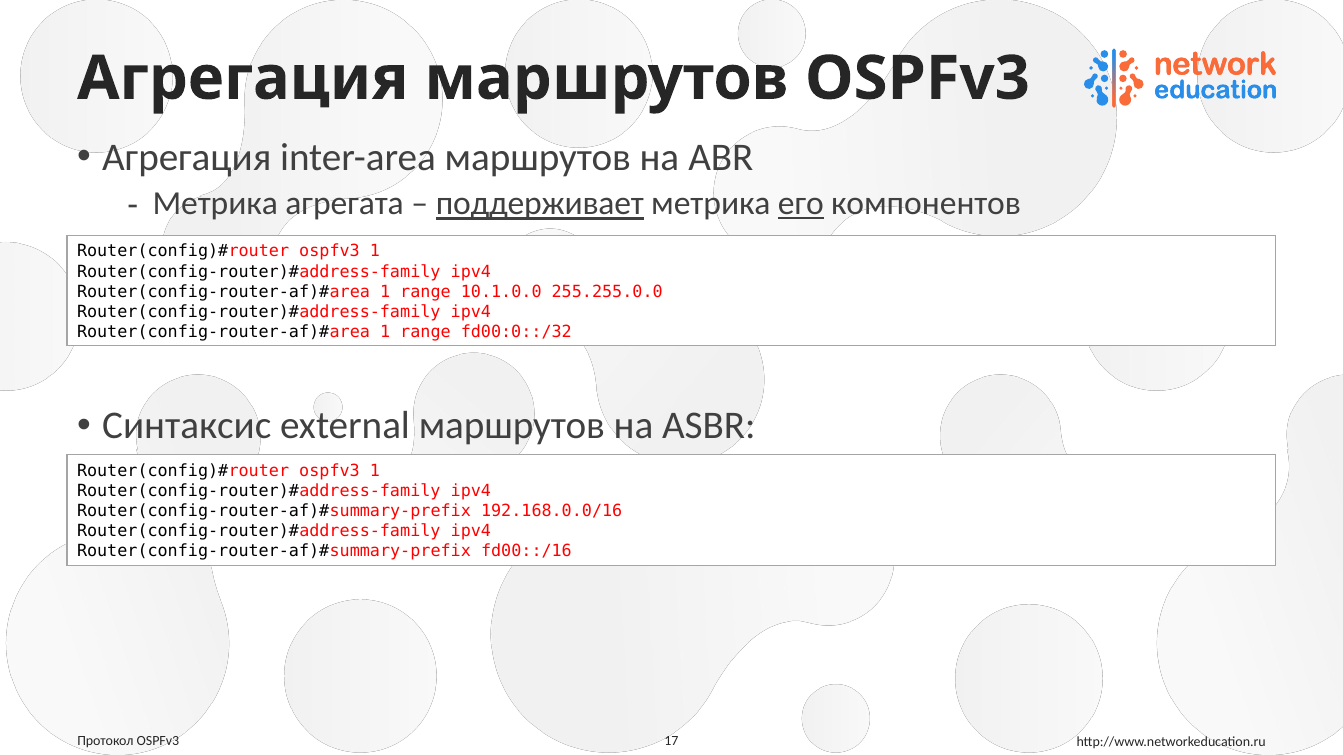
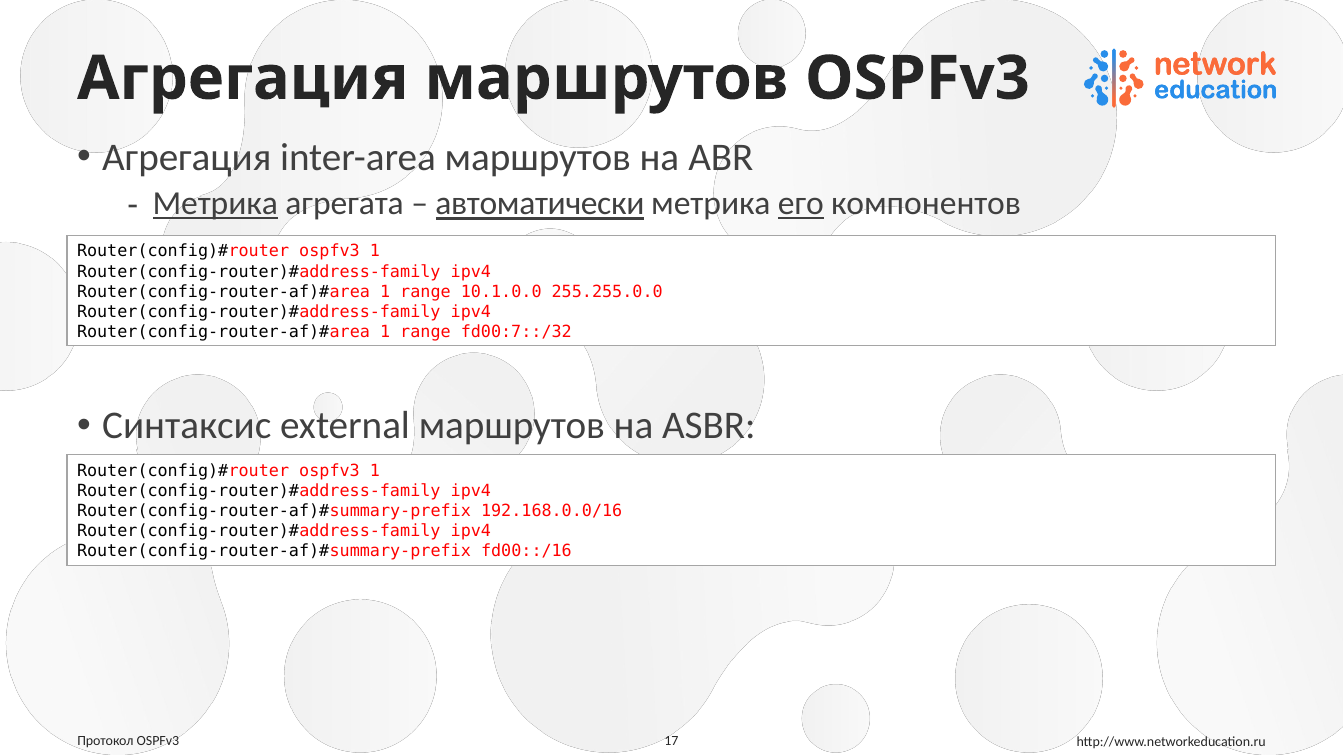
Метрика at (215, 204) underline: none -> present
поддерживает: поддерживает -> автоматически
fd00:0::/32: fd00:0::/32 -> fd00:7::/32
